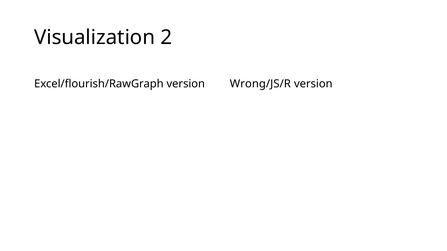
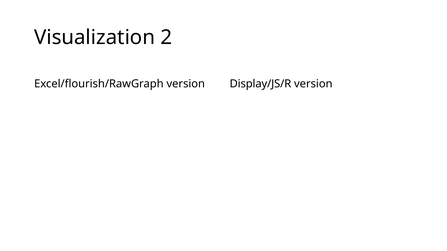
Wrong/JS/R: Wrong/JS/R -> Display/JS/R
